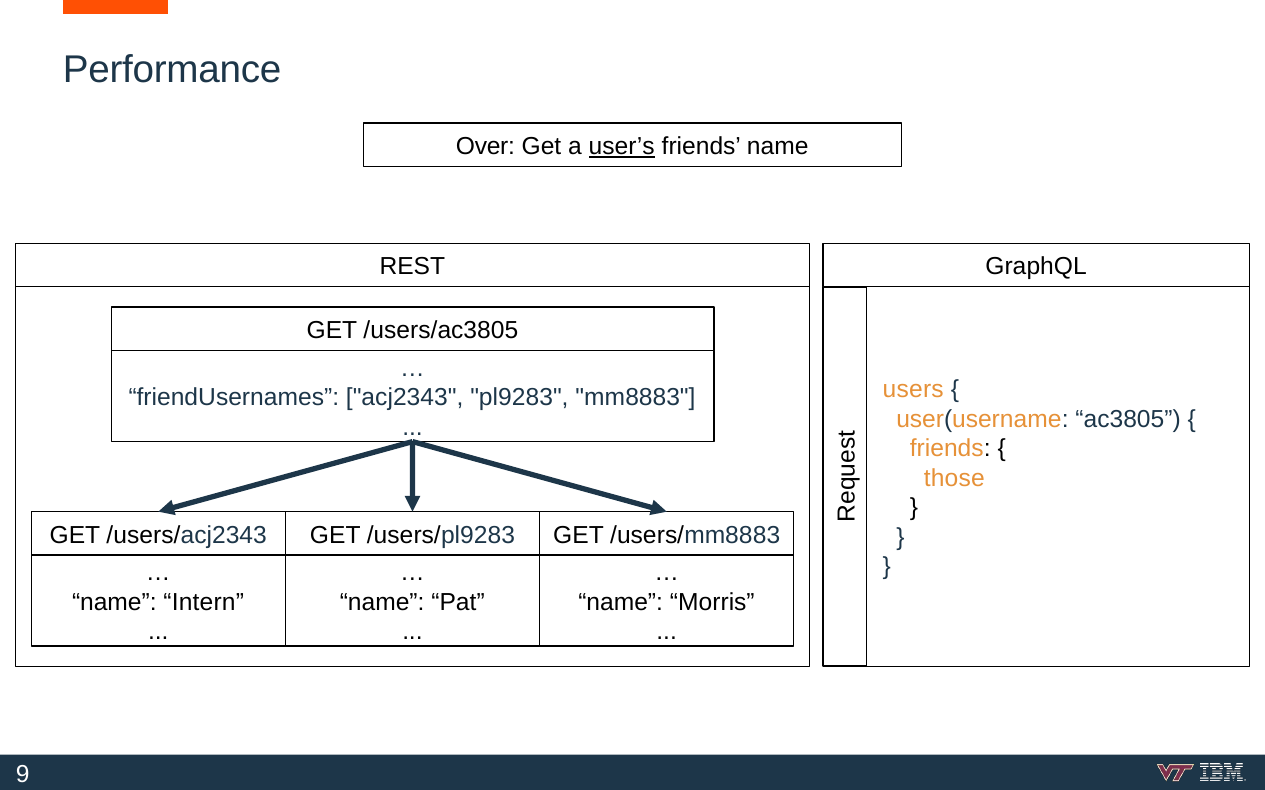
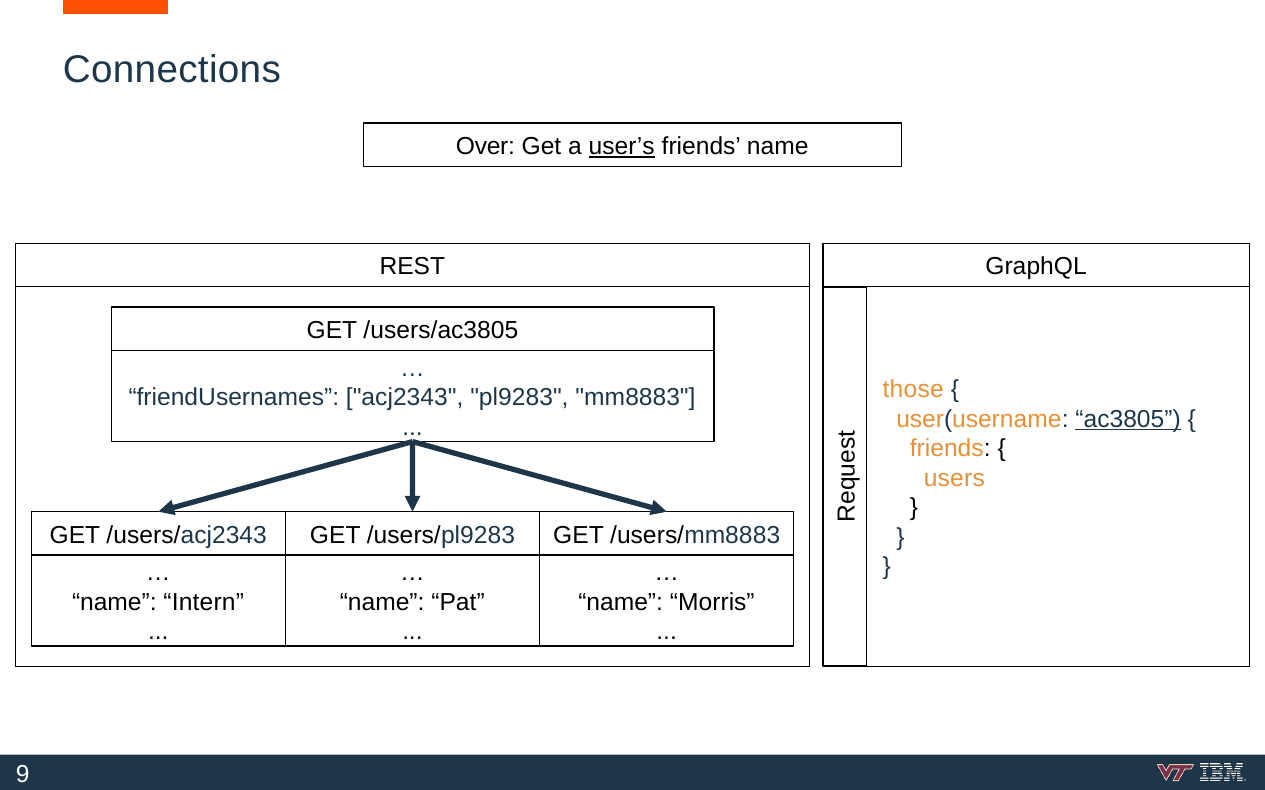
Performance: Performance -> Connections
users: users -> those
ac3805 underline: none -> present
those: those -> users
